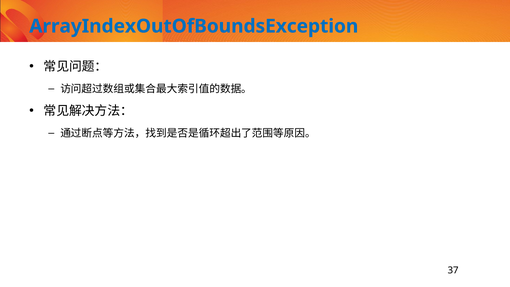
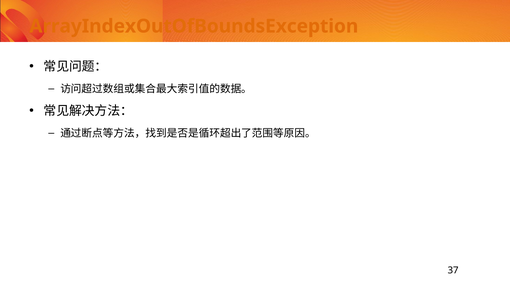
ArrayIndexOutOfBoundsException colour: blue -> orange
